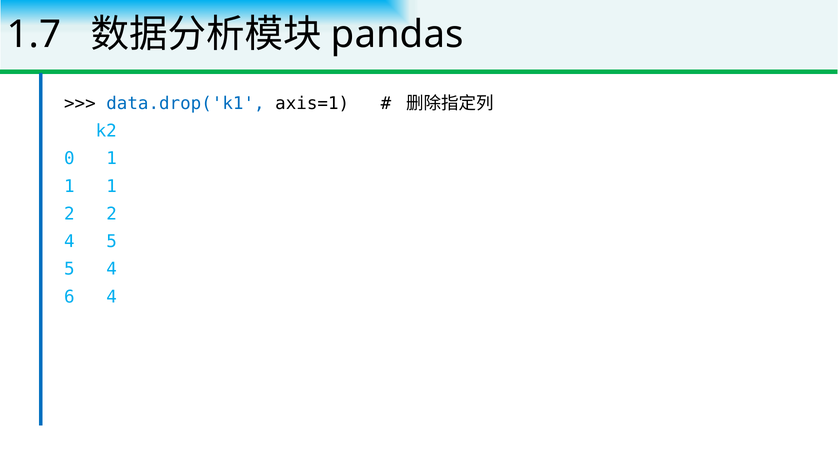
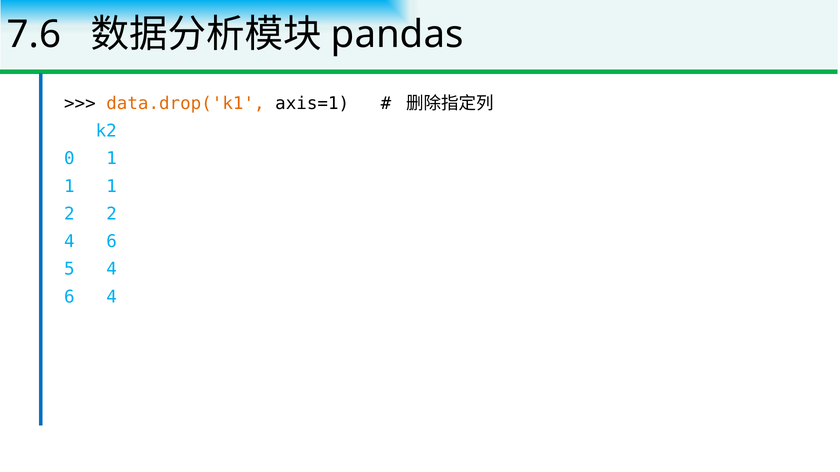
1.7: 1.7 -> 7.6
data.drop('k1 colour: blue -> orange
5 at (112, 242): 5 -> 6
